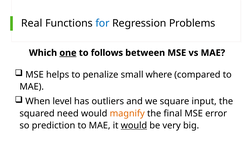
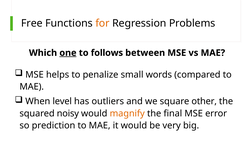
Real: Real -> Free
for colour: blue -> orange
where: where -> words
input: input -> other
need: need -> noisy
would at (134, 125) underline: present -> none
